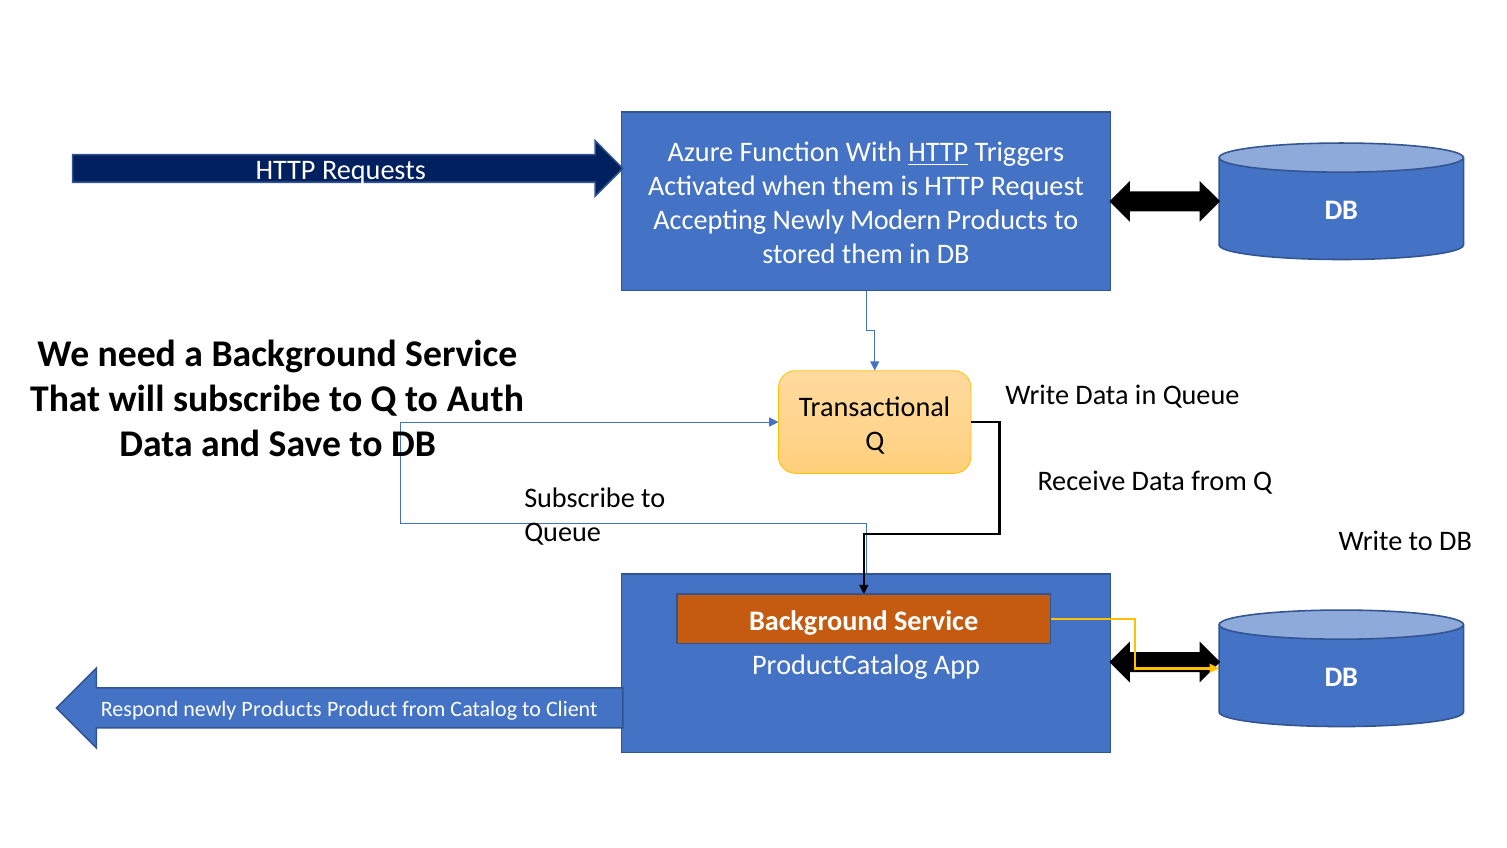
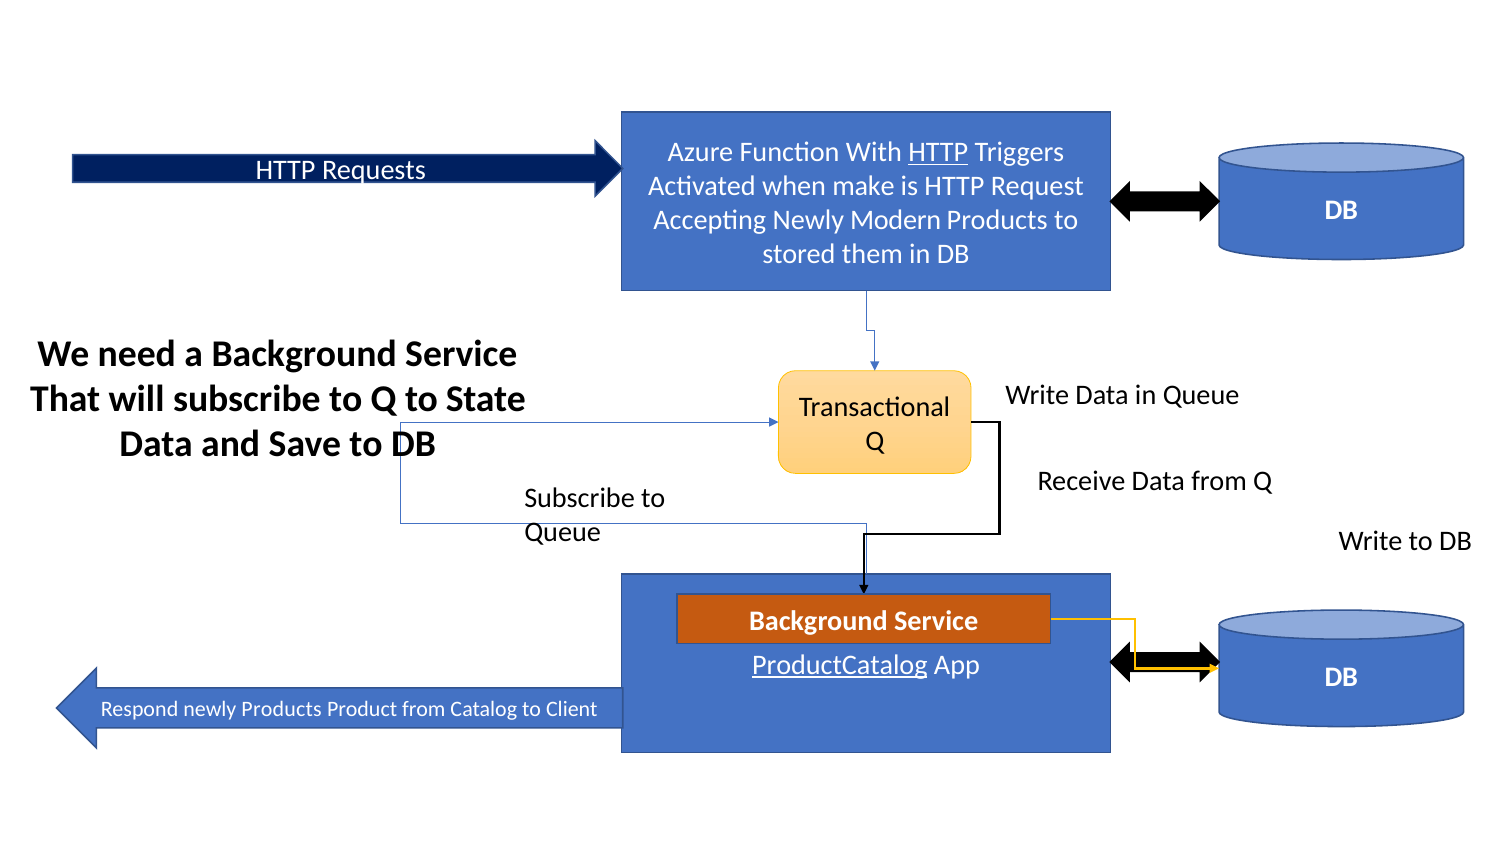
when them: them -> make
Auth: Auth -> State
ProductCatalog underline: none -> present
